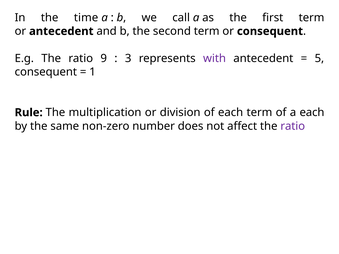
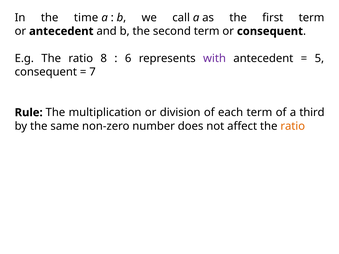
9: 9 -> 8
3: 3 -> 6
1: 1 -> 7
a each: each -> third
ratio at (293, 126) colour: purple -> orange
